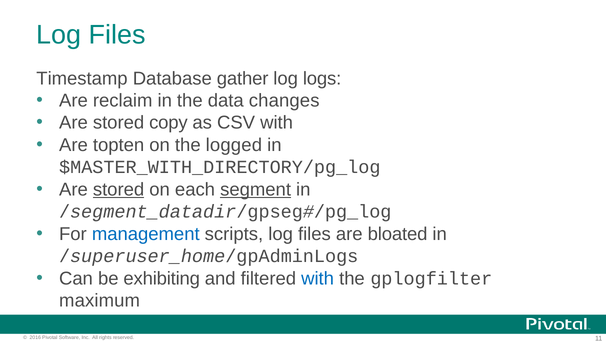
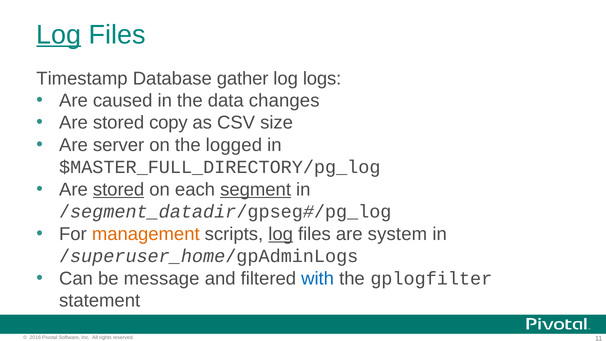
Log at (59, 35) underline: none -> present
reclaim: reclaim -> caused
CSV with: with -> size
topten: topten -> server
$MASTER_WITH_DIRECTORY/pg_log: $MASTER_WITH_DIRECTORY/pg_log -> $MASTER_FULL_DIRECTORY/pg_log
management colour: blue -> orange
log at (281, 234) underline: none -> present
bloated: bloated -> system
exhibiting: exhibiting -> message
maximum: maximum -> statement
